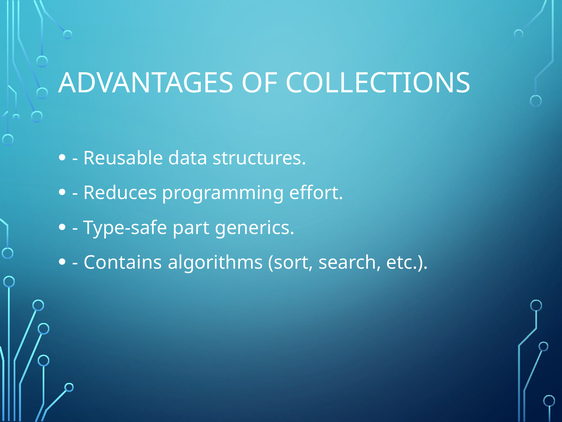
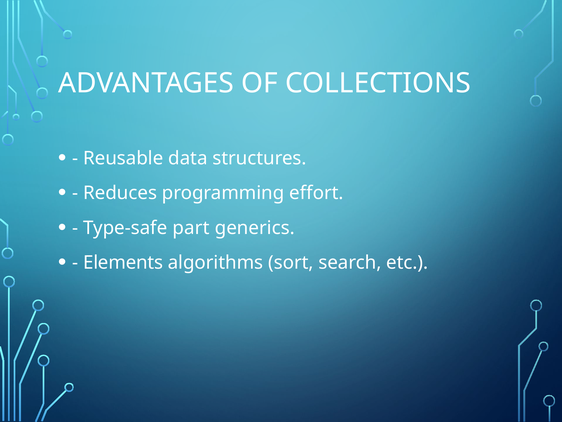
Contains: Contains -> Elements
